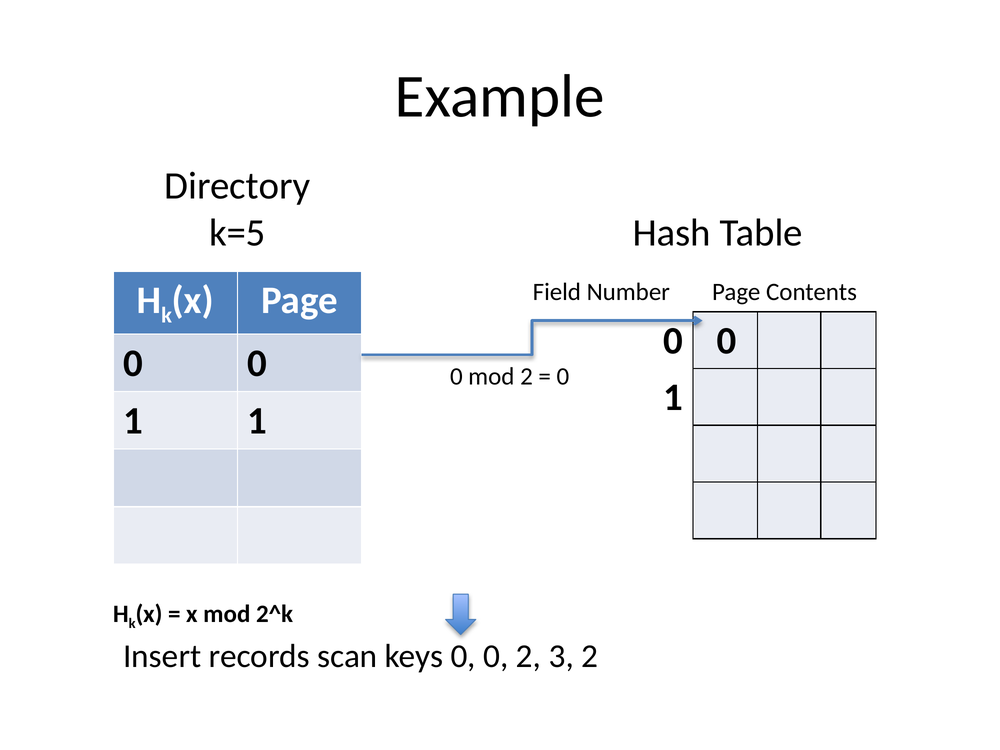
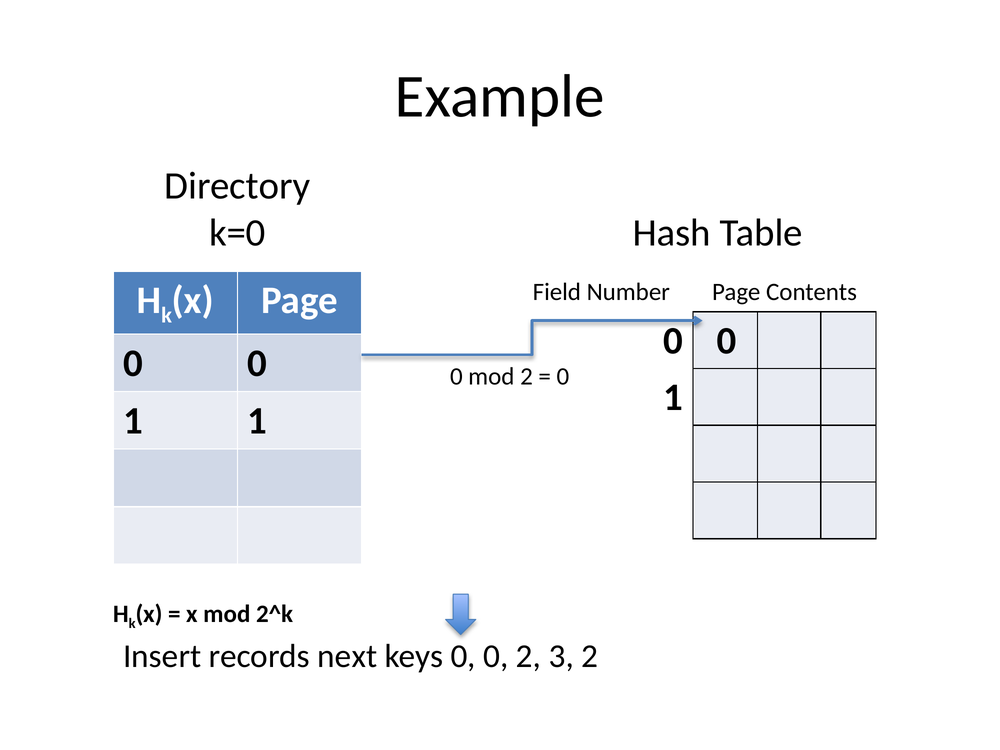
k=5: k=5 -> k=0
scan: scan -> next
